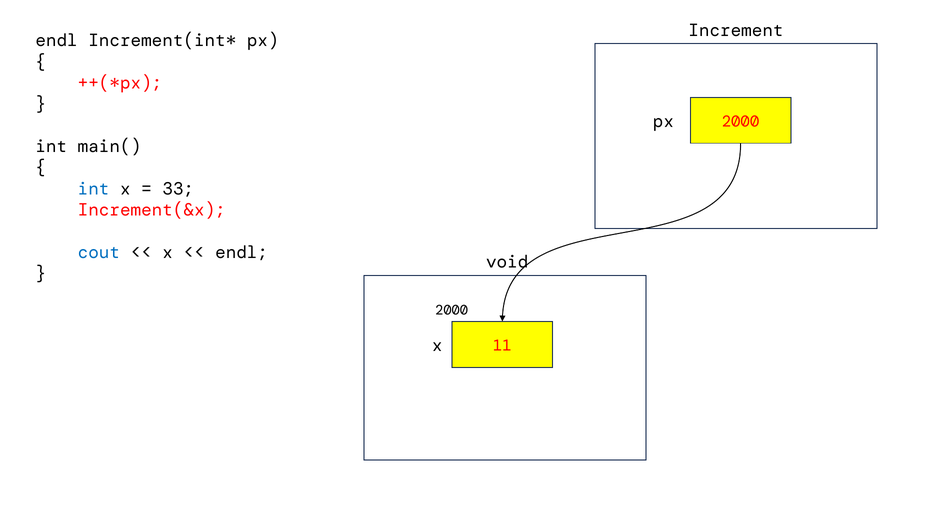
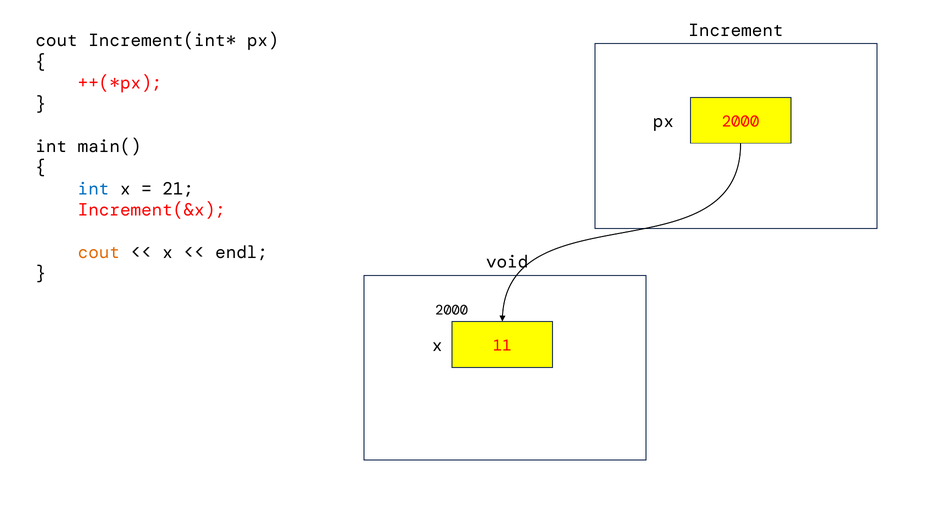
endl at (57, 41): endl -> cout
33: 33 -> 21
cout at (99, 252) colour: blue -> orange
